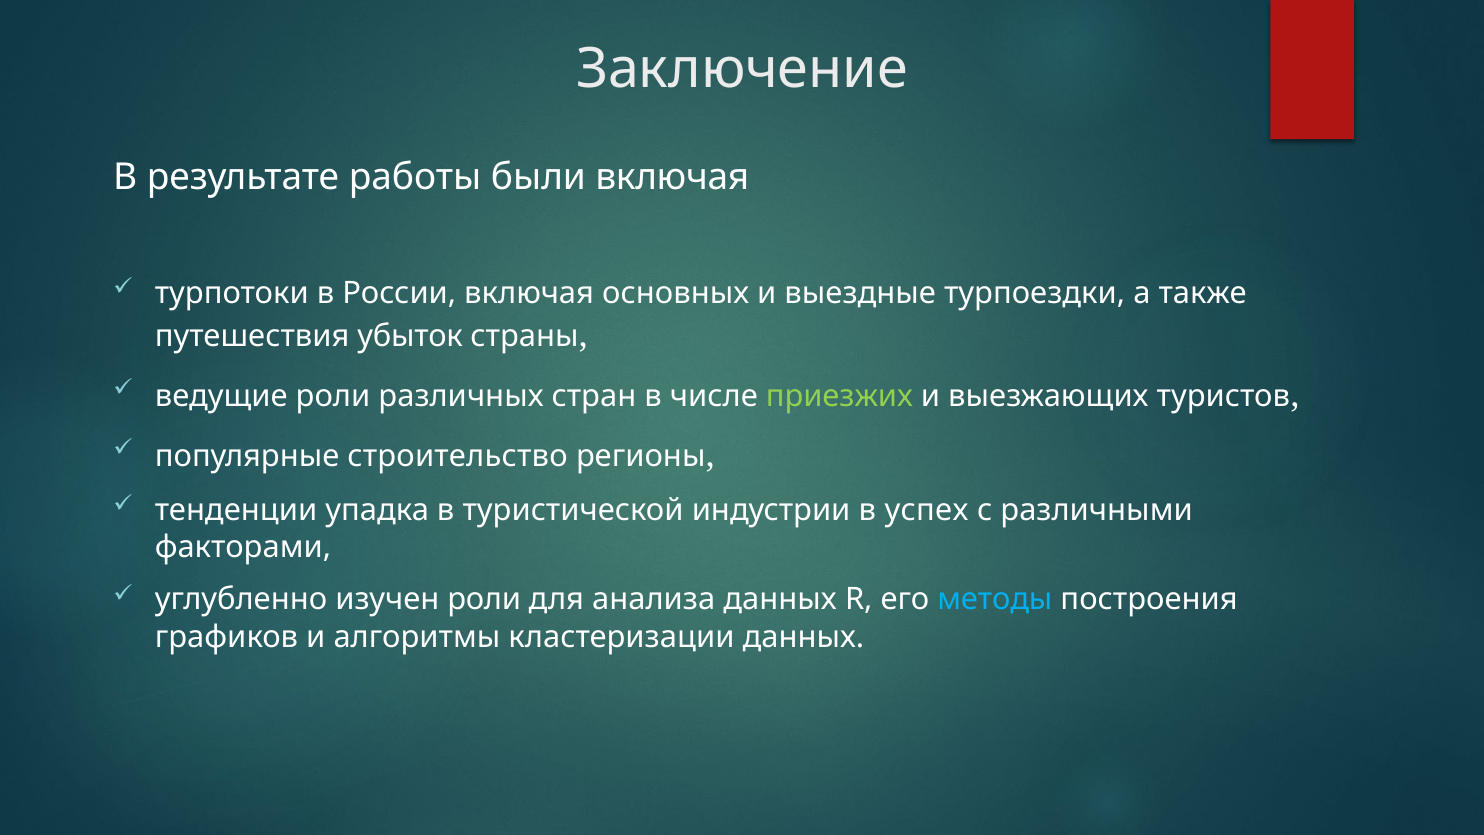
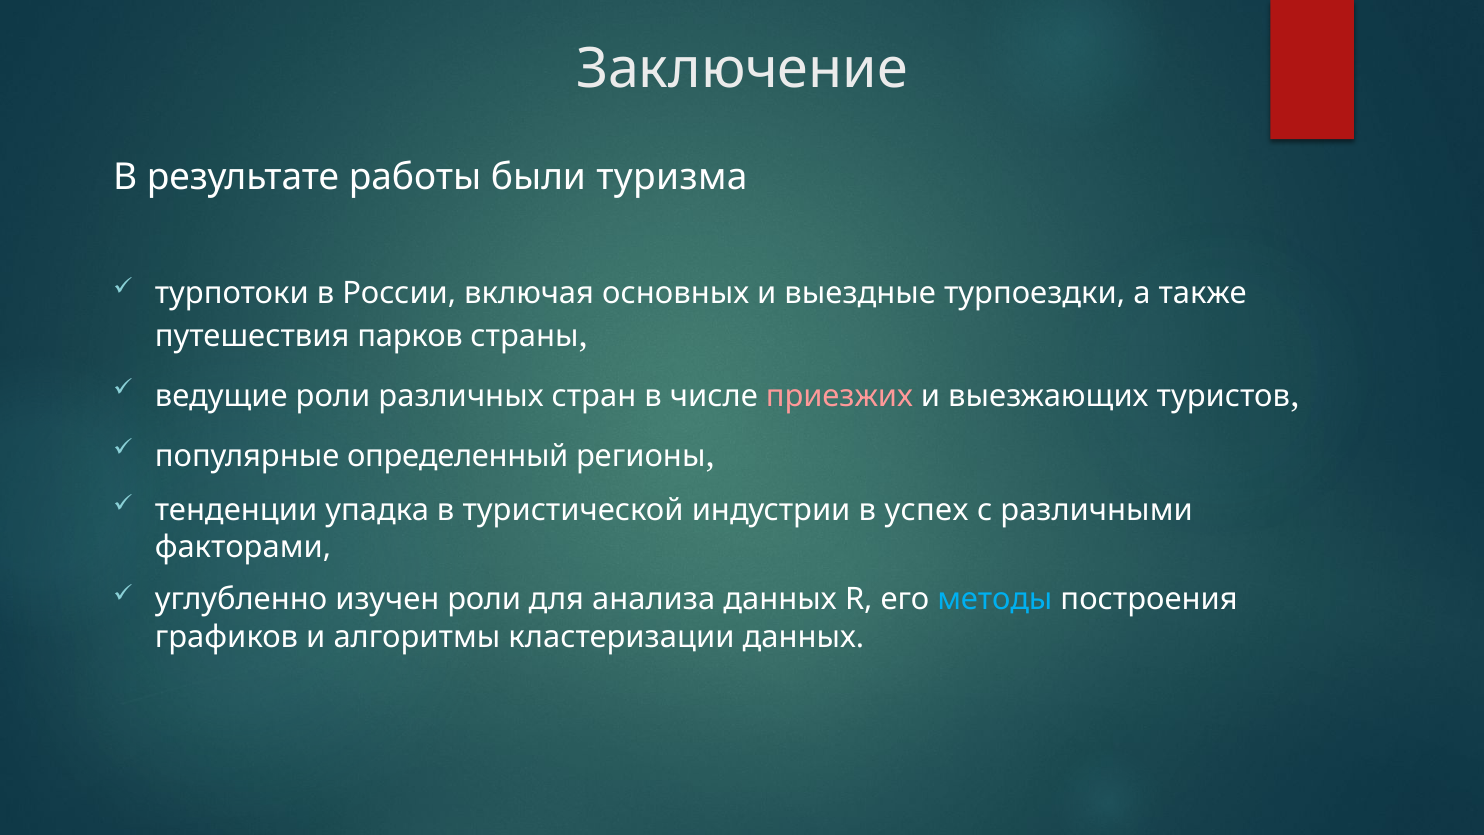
были включая: включая -> туризма
убыток: убыток -> парков
приезжих colour: light green -> pink
строительство: строительство -> определенный
